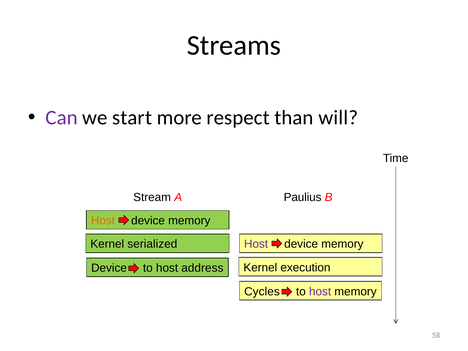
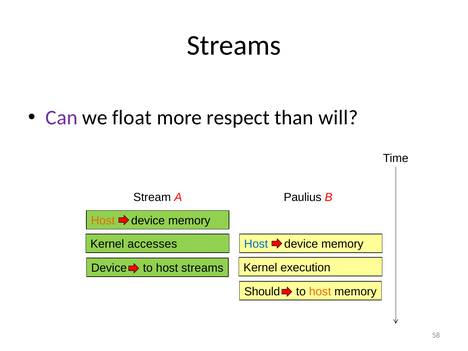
start: start -> float
serialized: serialized -> accesses
Host at (256, 244) colour: purple -> blue
host address: address -> streams
Cycles: Cycles -> Should
host at (320, 292) colour: purple -> orange
